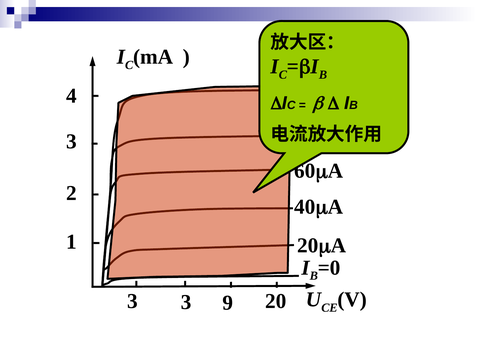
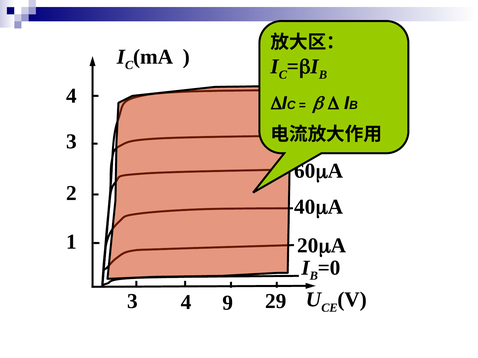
3 at (186, 303): 3 -> 4
9 20: 20 -> 29
